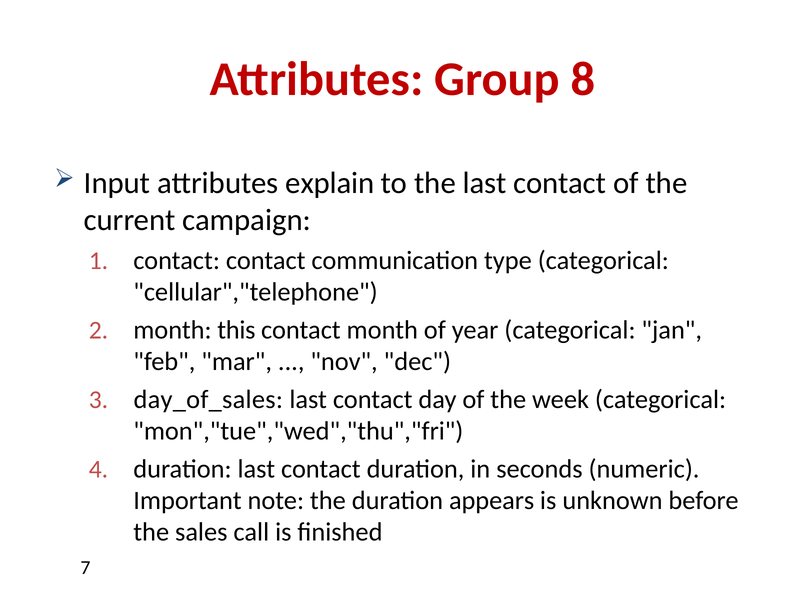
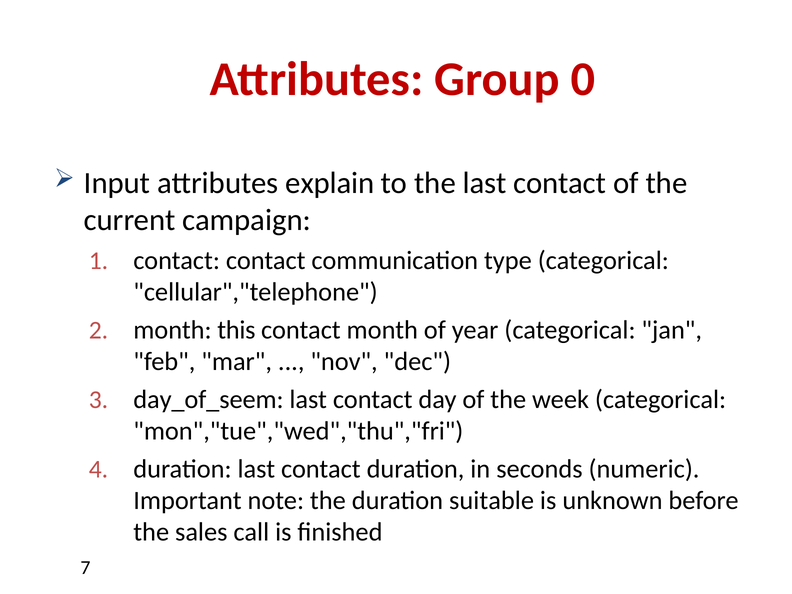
8: 8 -> 0
day_of_sales: day_of_sales -> day_of_seem
appears: appears -> suitable
